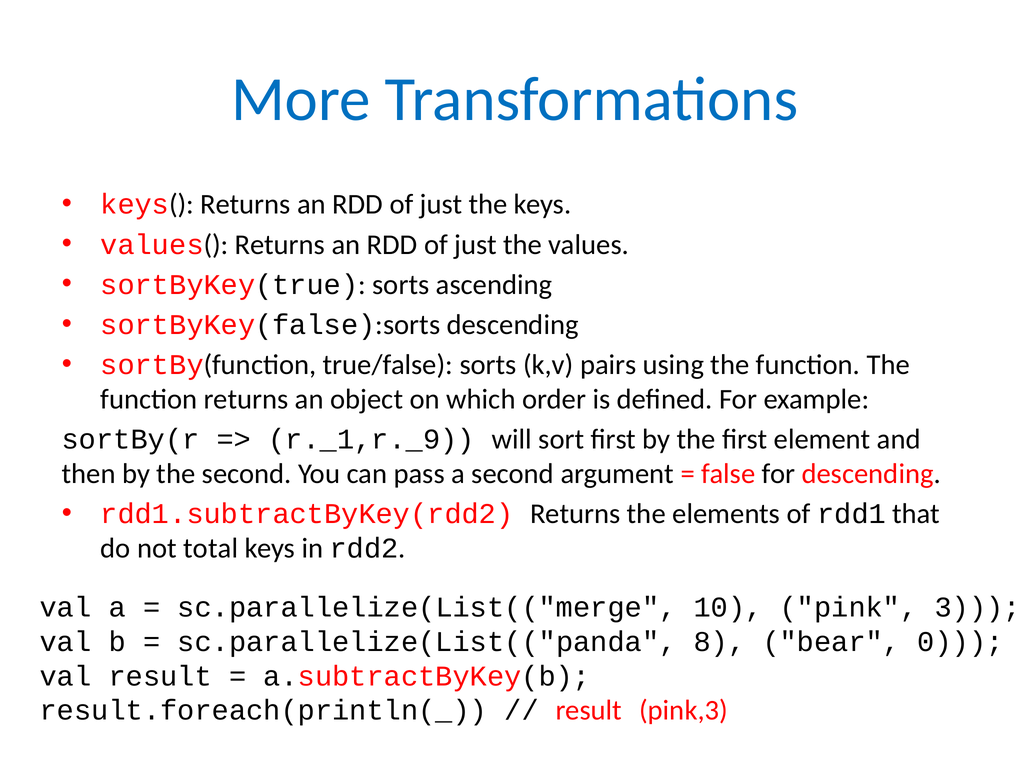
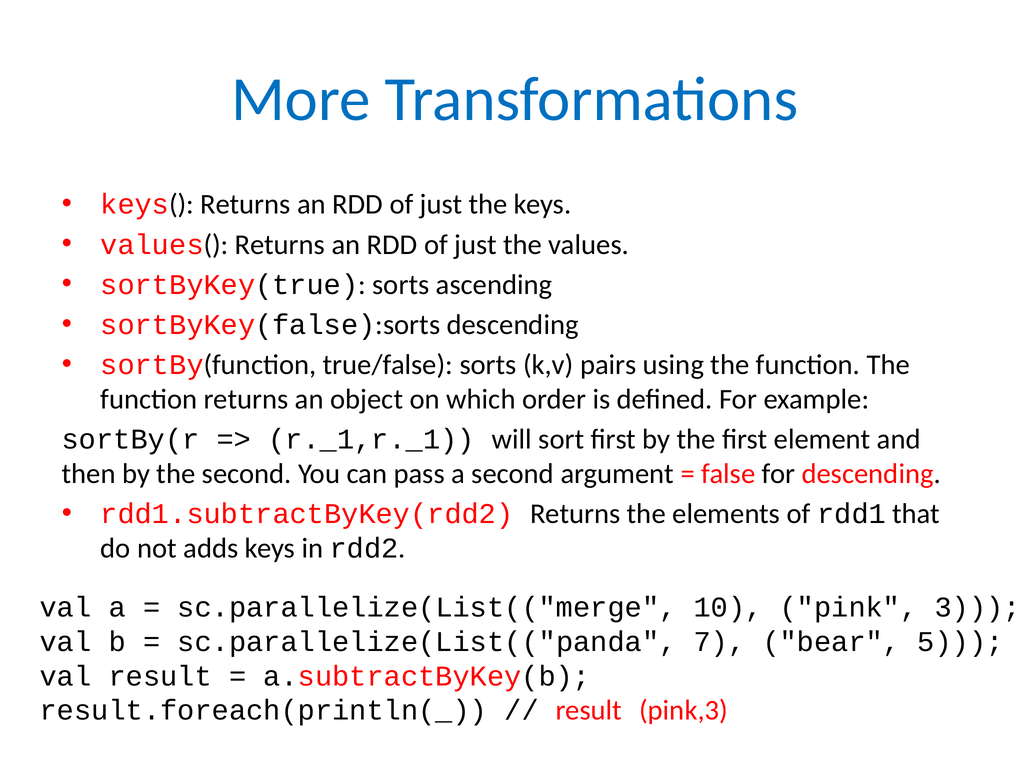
r._1,r._9: r._1,r._9 -> r._1,r._1
total: total -> adds
8: 8 -> 7
0: 0 -> 5
